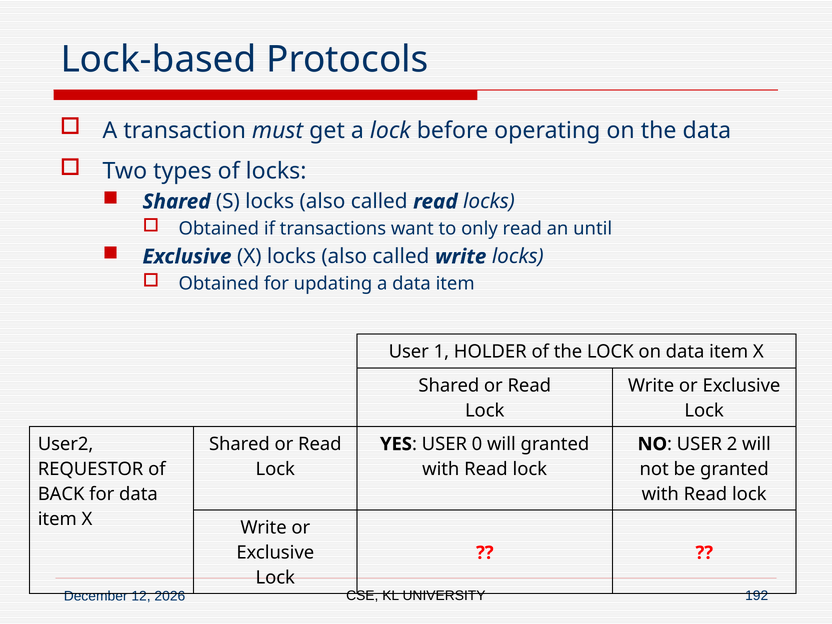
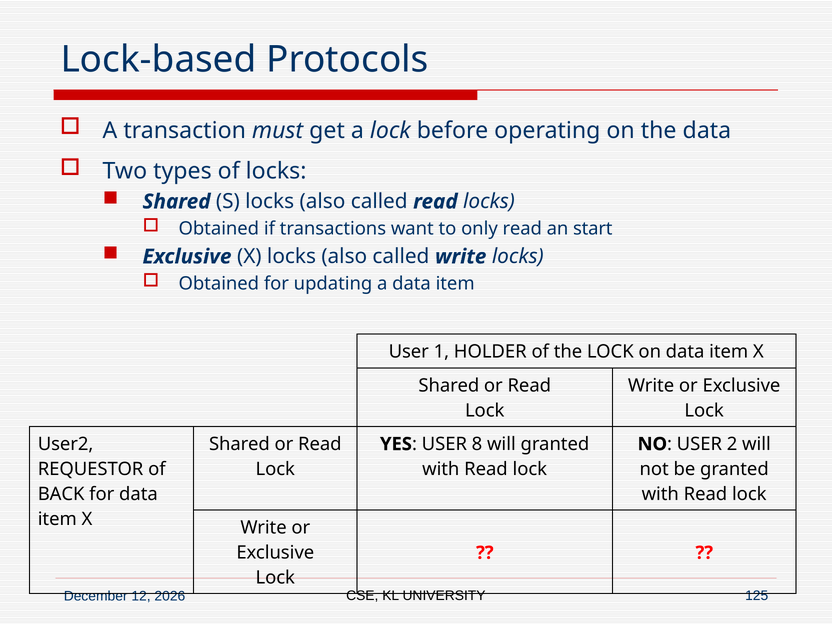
until: until -> start
0: 0 -> 8
192: 192 -> 125
